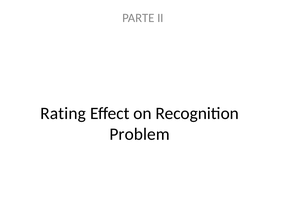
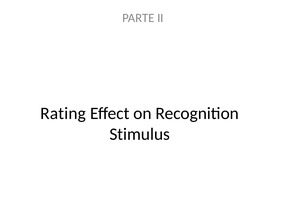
Problem: Problem -> Stimulus
